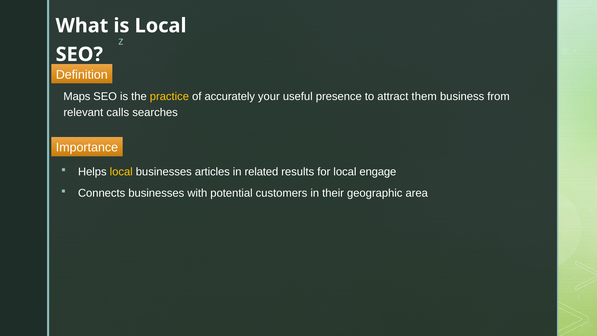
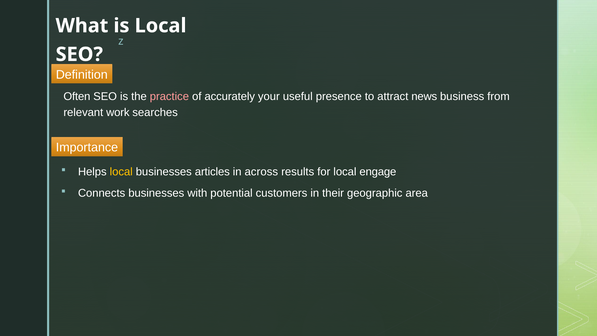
Maps: Maps -> Often
practice colour: yellow -> pink
them: them -> news
calls: calls -> work
related: related -> across
